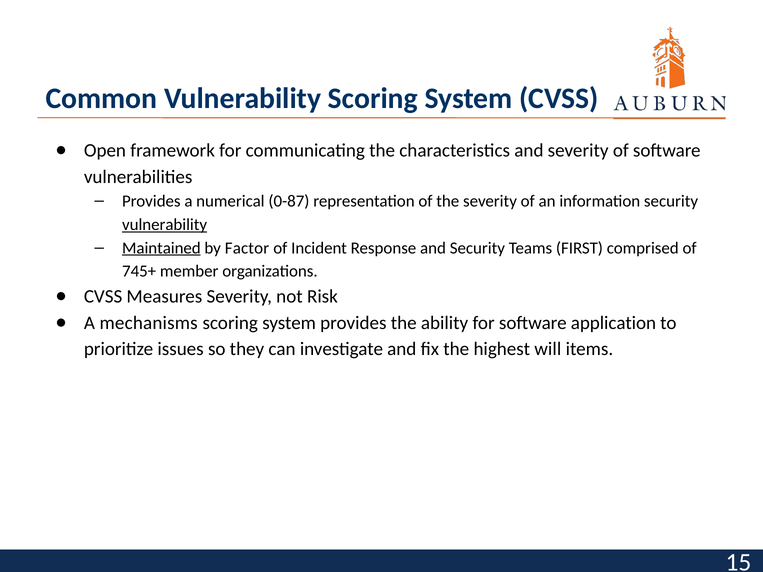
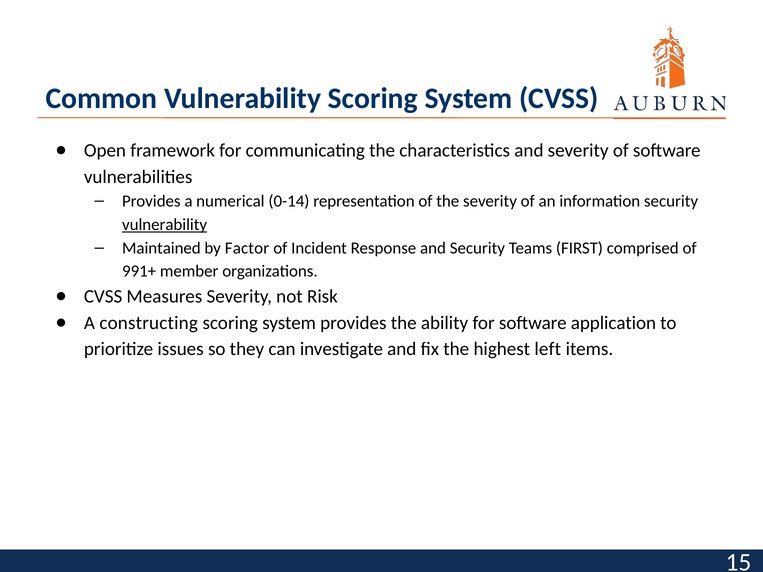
0-87: 0-87 -> 0-14
Maintained underline: present -> none
745+: 745+ -> 991+
mechanisms: mechanisms -> constructing
will: will -> left
